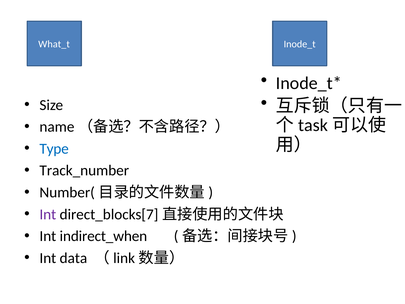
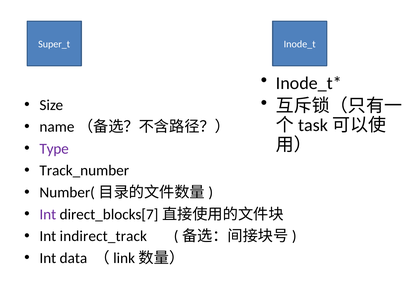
What_t: What_t -> Super_t
Type colour: blue -> purple
indirect_when: indirect_when -> indirect_track
